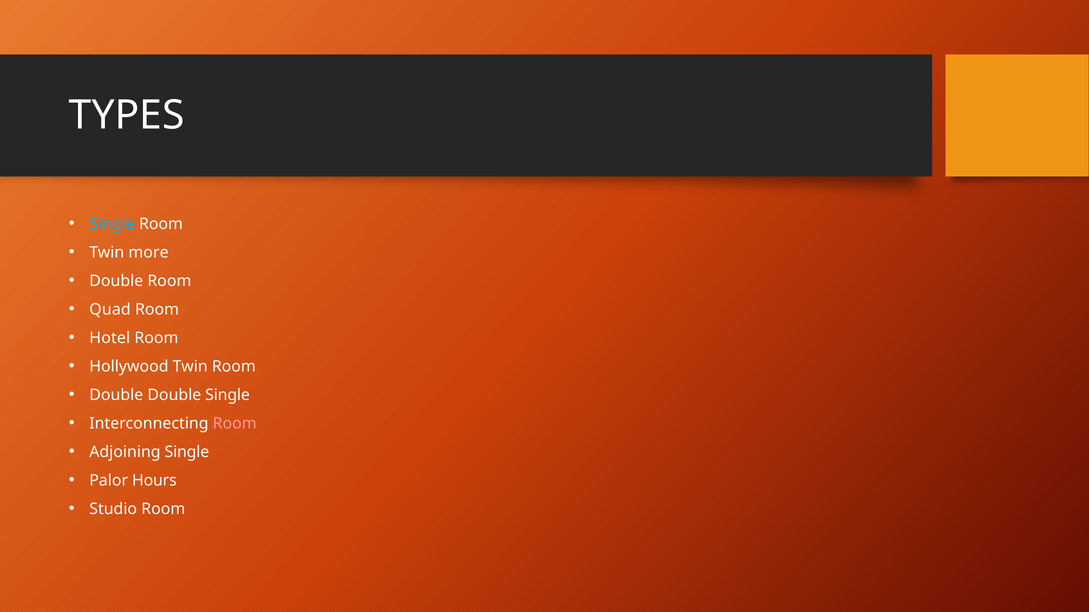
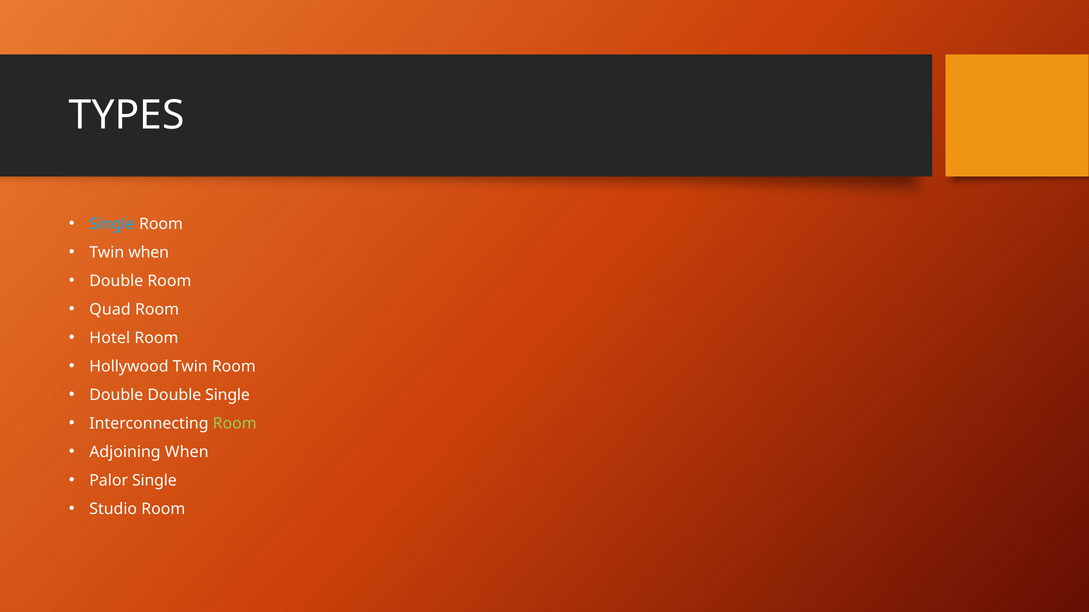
Twin more: more -> when
Room at (235, 424) colour: pink -> light green
Adjoining Single: Single -> When
Palor Hours: Hours -> Single
